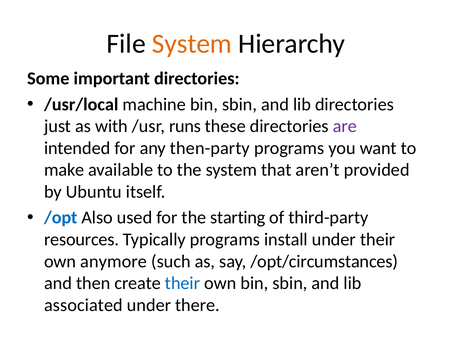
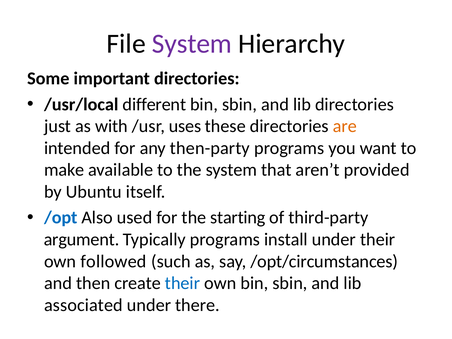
System at (192, 44) colour: orange -> purple
machine: machine -> different
runs: runs -> uses
are colour: purple -> orange
resources: resources -> argument
anymore: anymore -> followed
